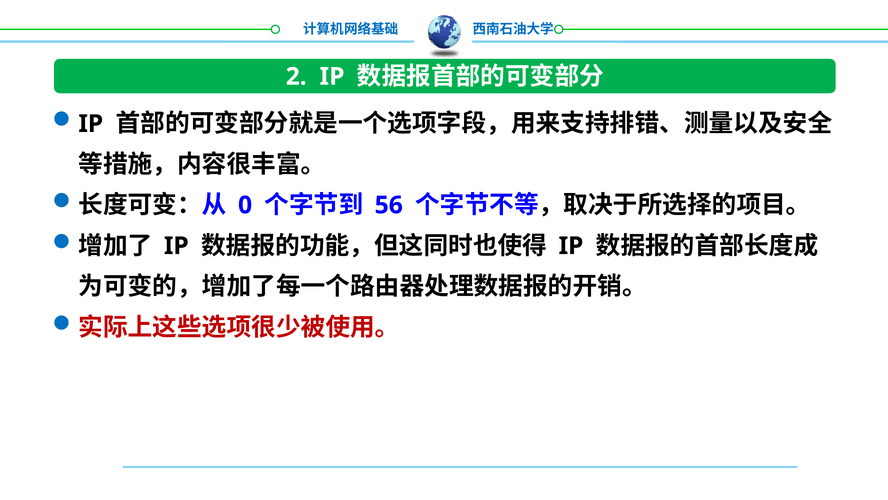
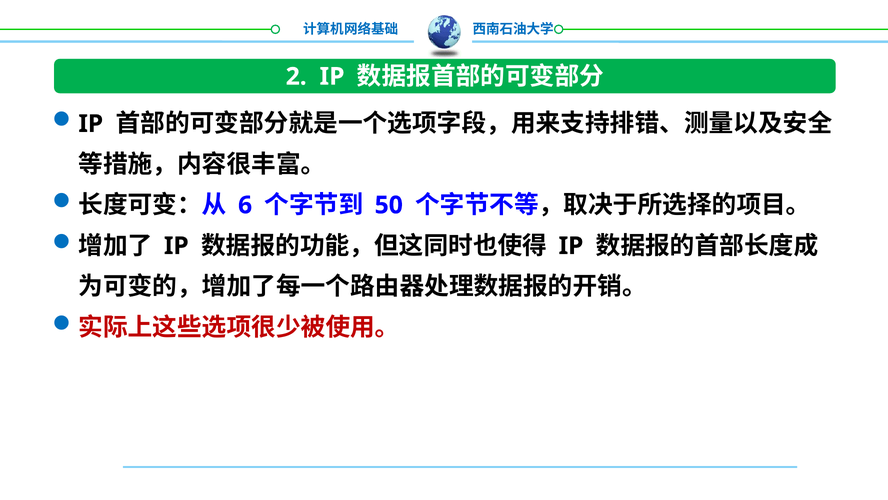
0: 0 -> 6
56: 56 -> 50
